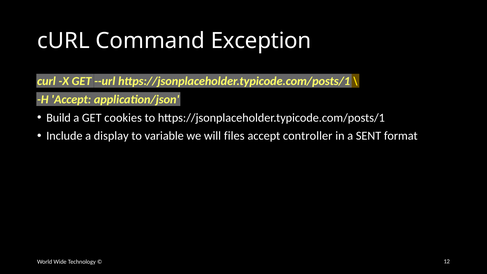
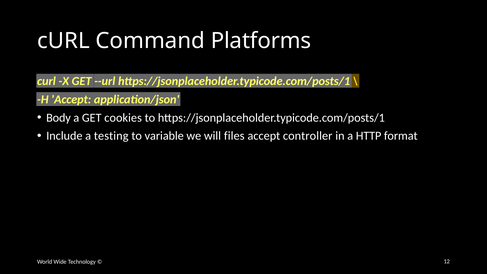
Exception: Exception -> Platforms
Build: Build -> Body
display: display -> testing
SENT: SENT -> HTTP
